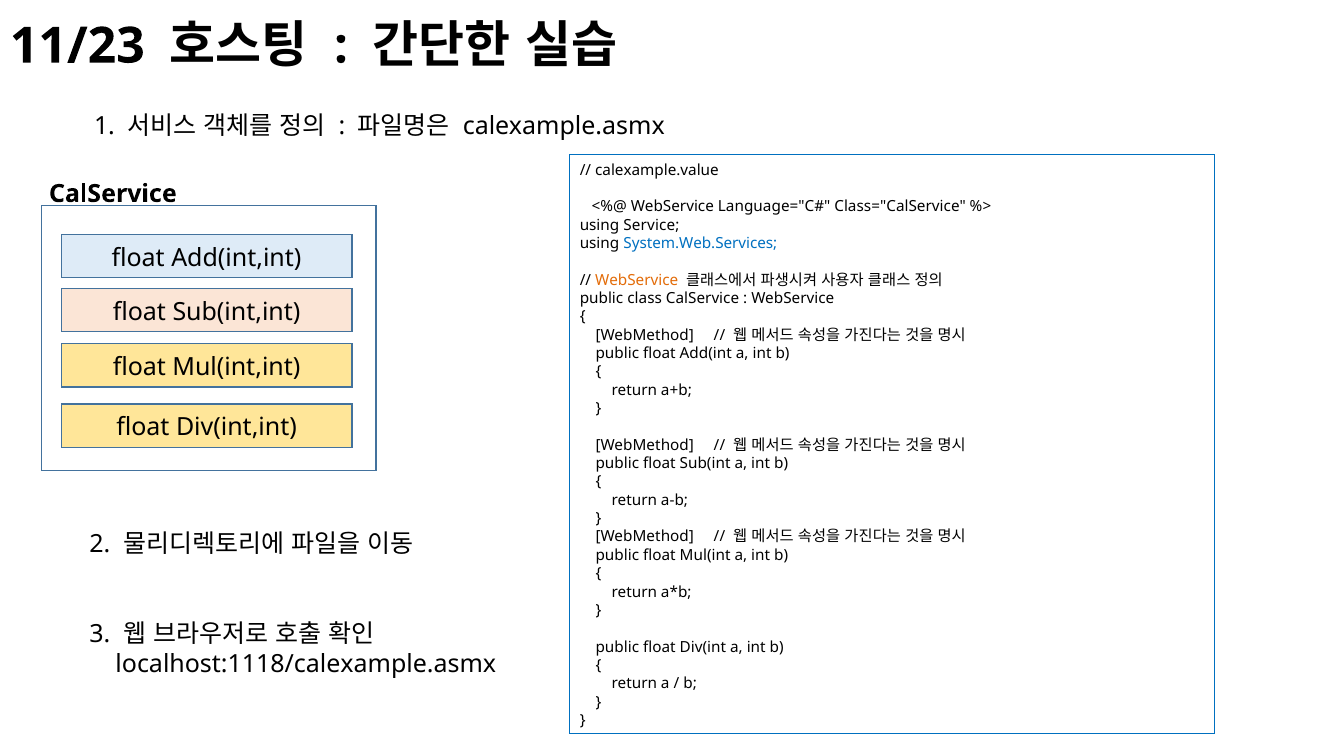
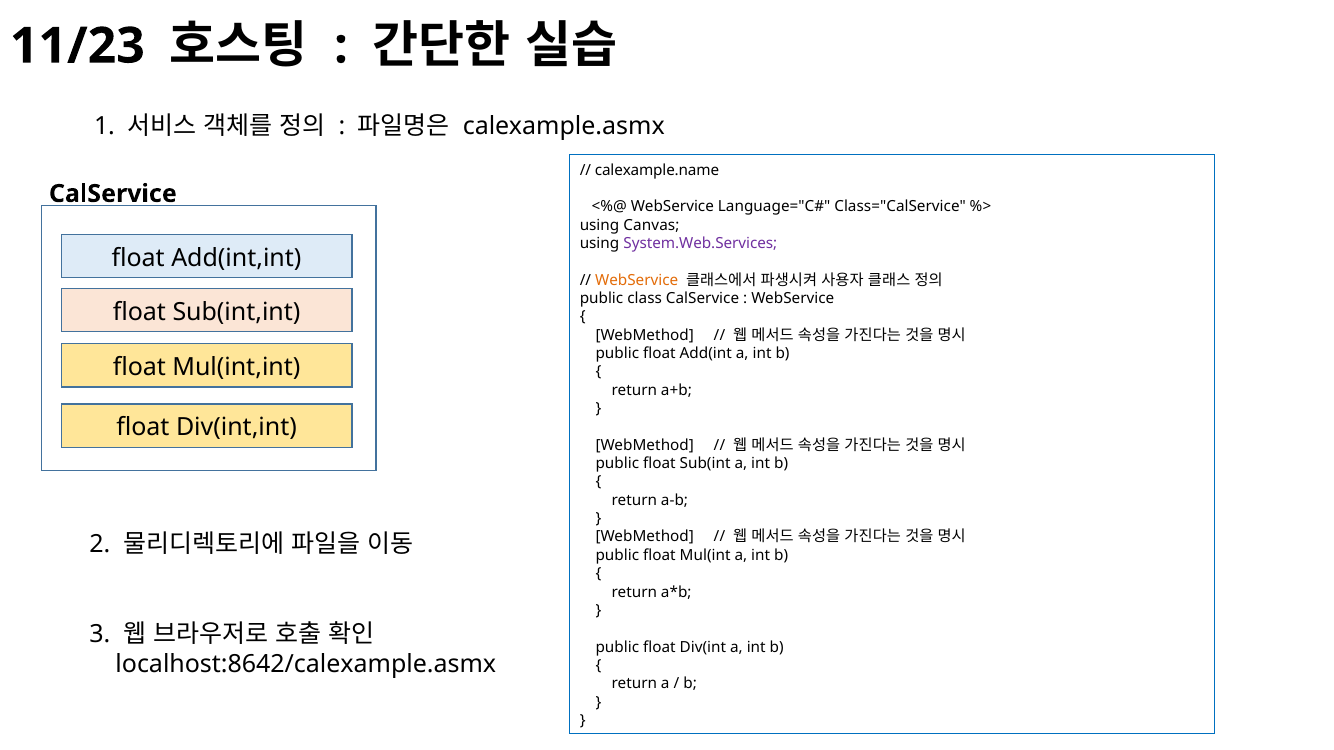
calexample.value: calexample.value -> calexample.name
Service: Service -> Canvas
System.Web.Services colour: blue -> purple
localhost:1118/calexample.asmx: localhost:1118/calexample.asmx -> localhost:8642/calexample.asmx
